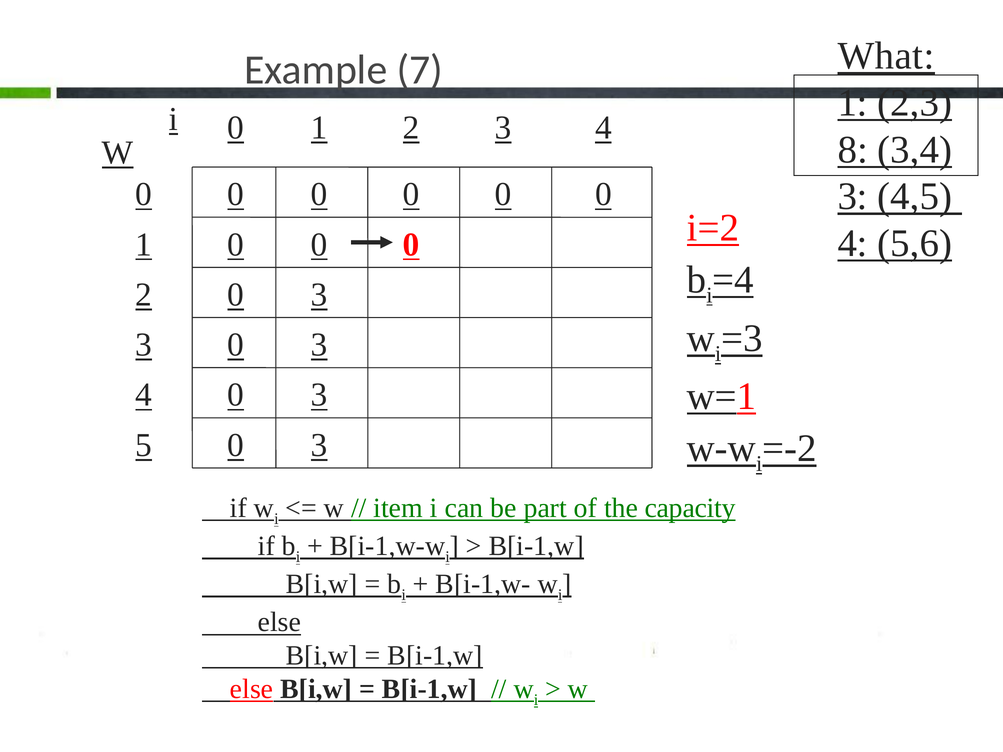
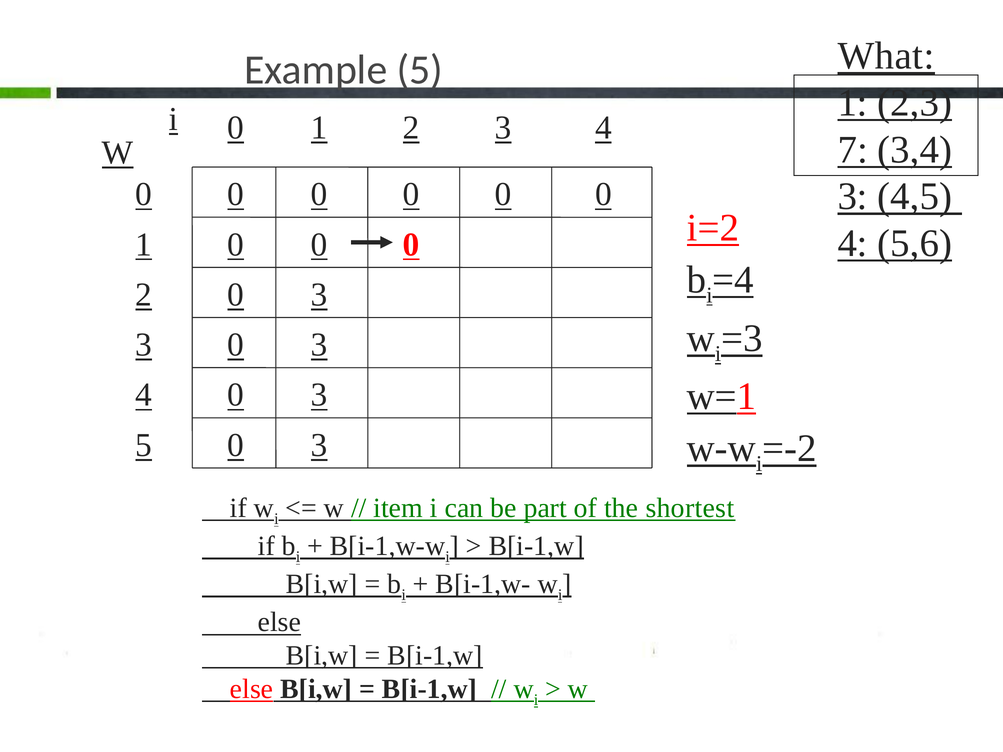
Example 7: 7 -> 5
8: 8 -> 7
capacity: capacity -> shortest
